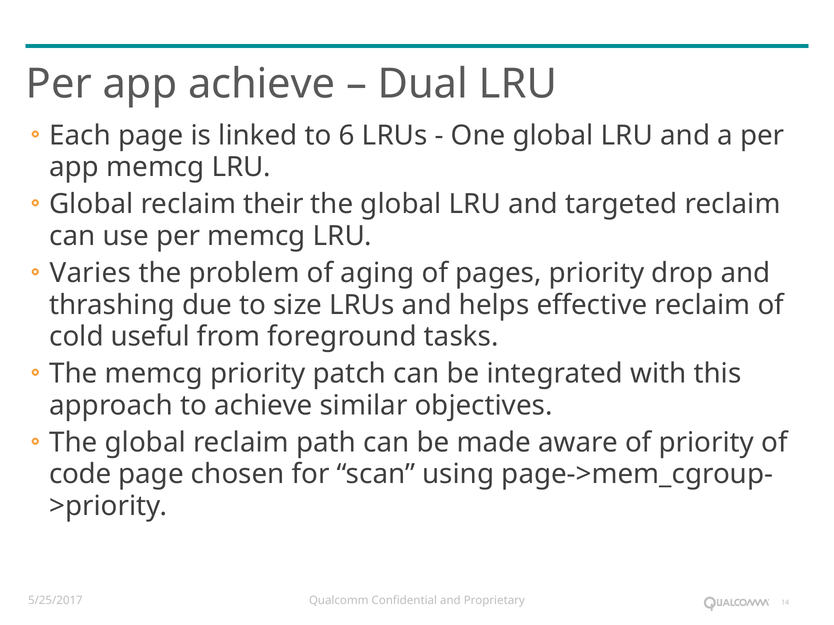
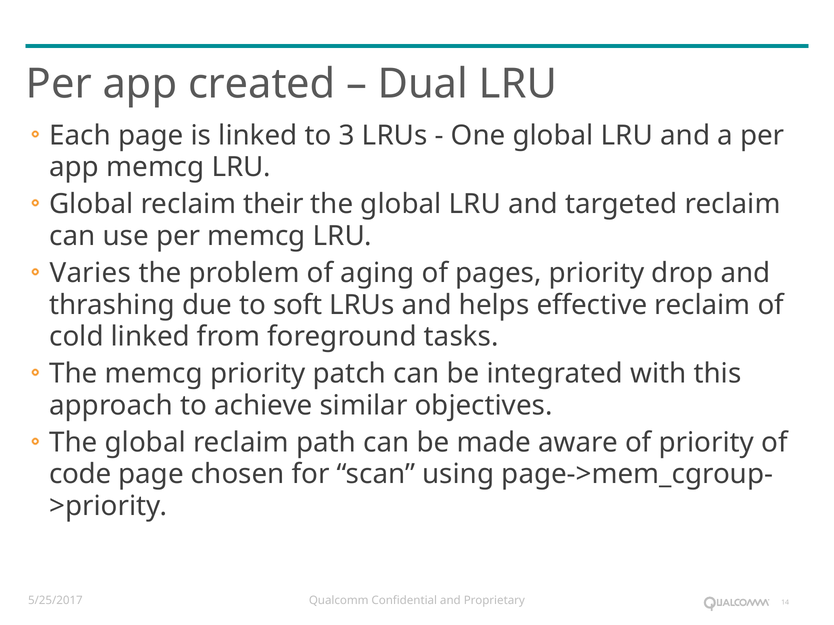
app achieve: achieve -> created
6: 6 -> 3
size: size -> soft
cold useful: useful -> linked
